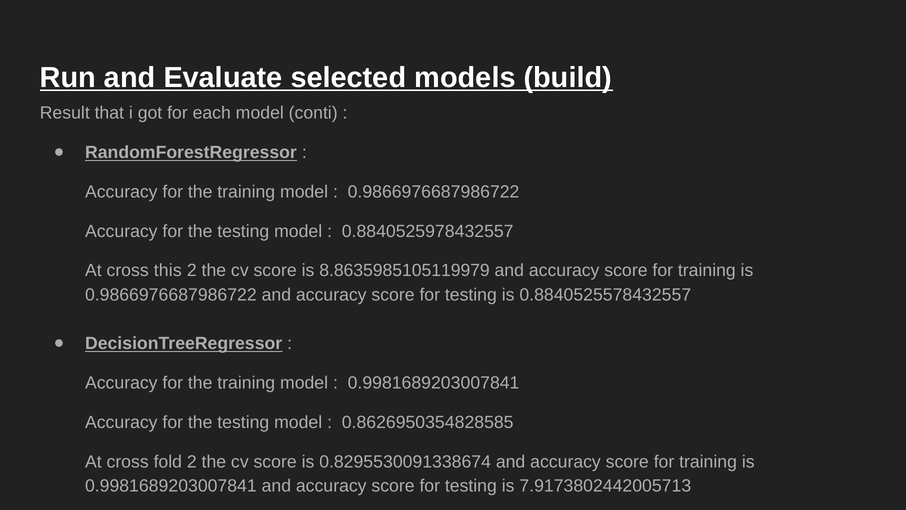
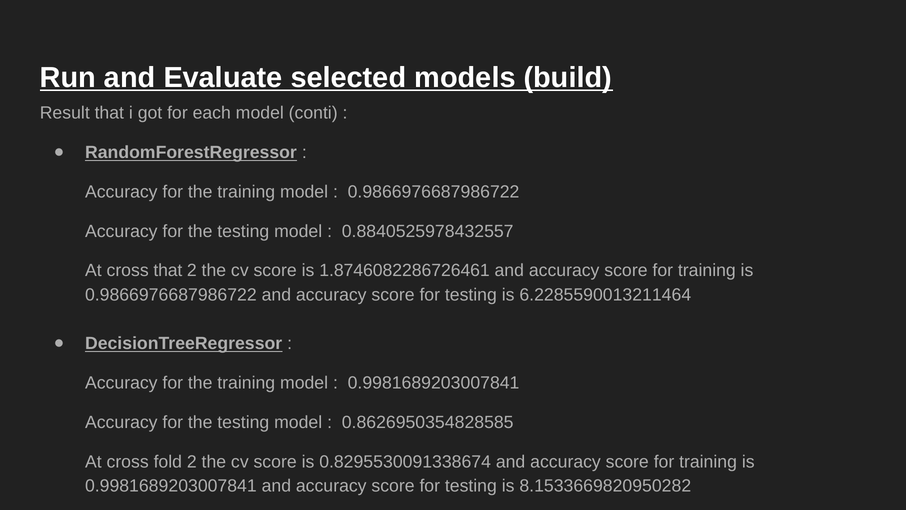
cross this: this -> that
8.8635985105119979: 8.8635985105119979 -> 1.8746082286726461
0.8840525578432557: 0.8840525578432557 -> 6.2285590013211464
7.9173802442005713: 7.9173802442005713 -> 8.1533669820950282
